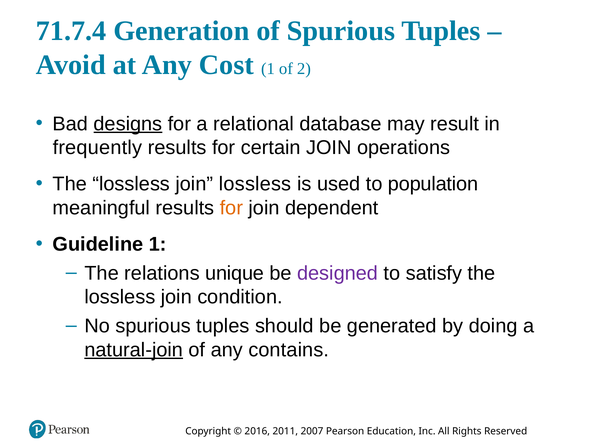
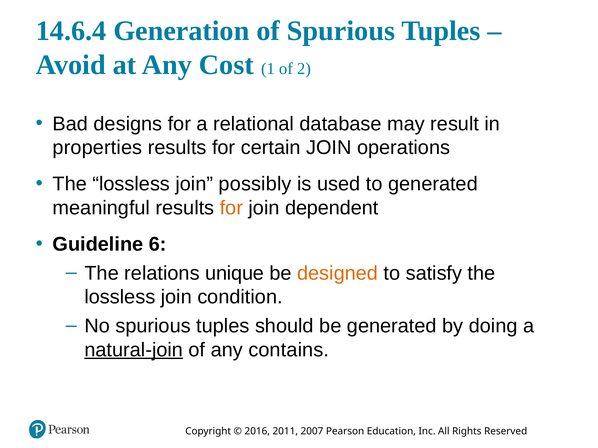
71.7.4: 71.7.4 -> 14.6.4
designs underline: present -> none
frequently: frequently -> properties
join lossless: lossless -> possibly
to population: population -> generated
Guideline 1: 1 -> 6
designed colour: purple -> orange
